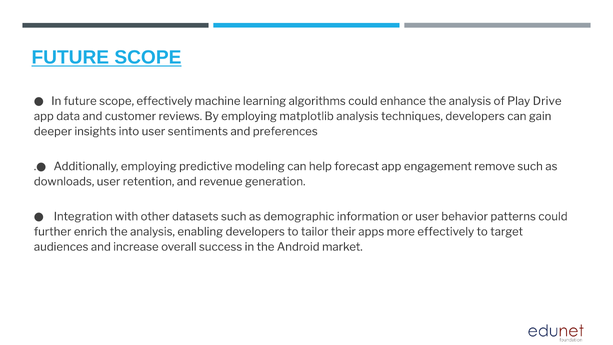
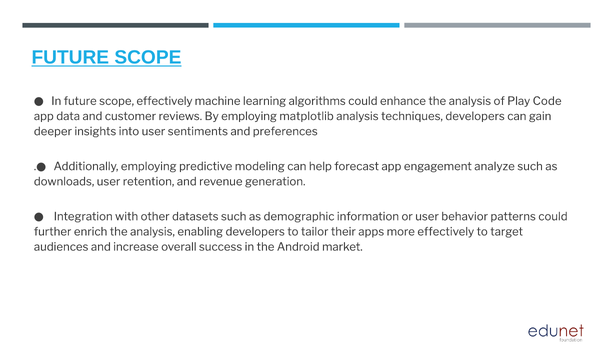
Drive: Drive -> Code
remove: remove -> analyze
